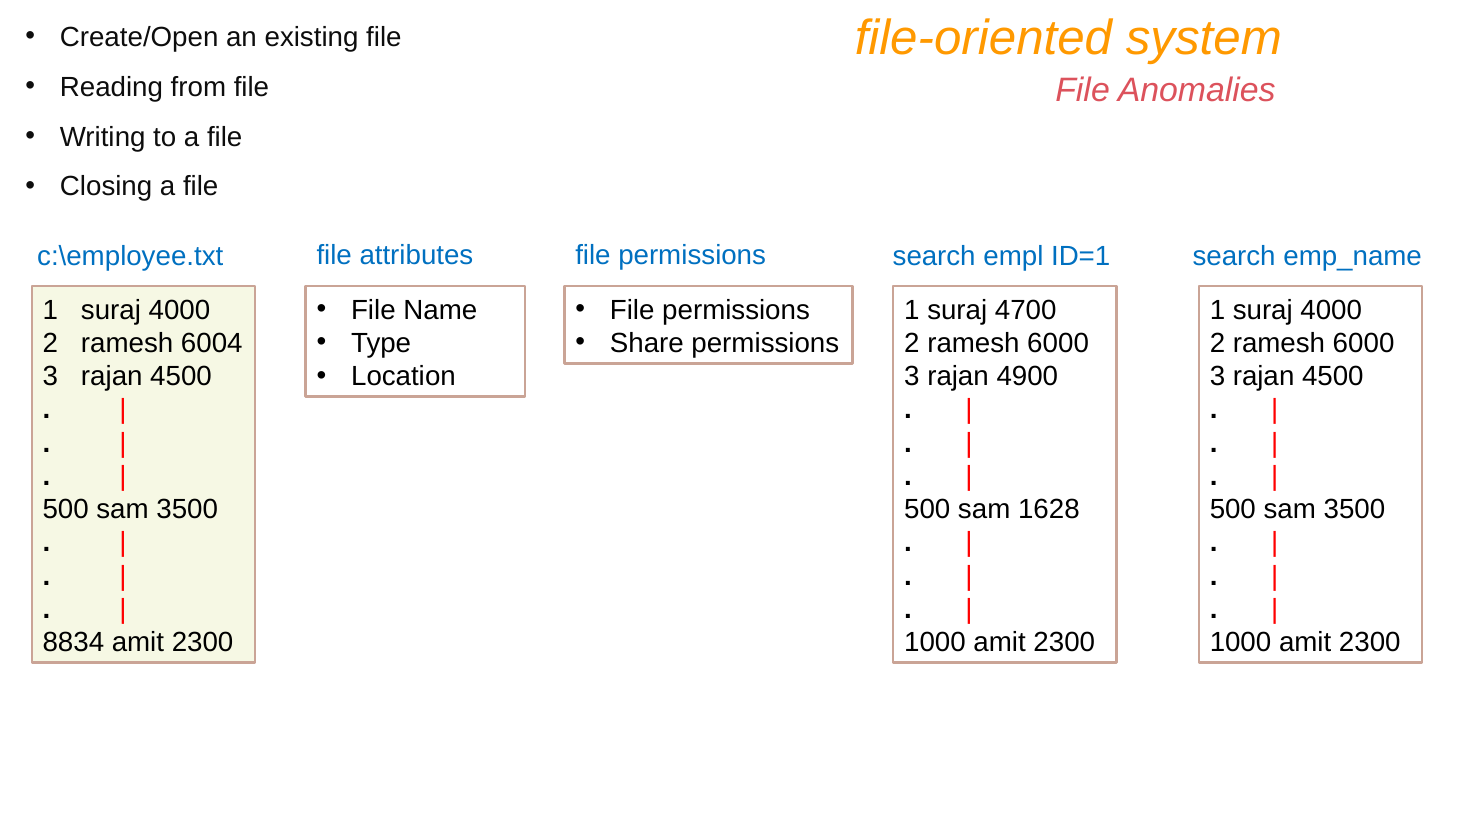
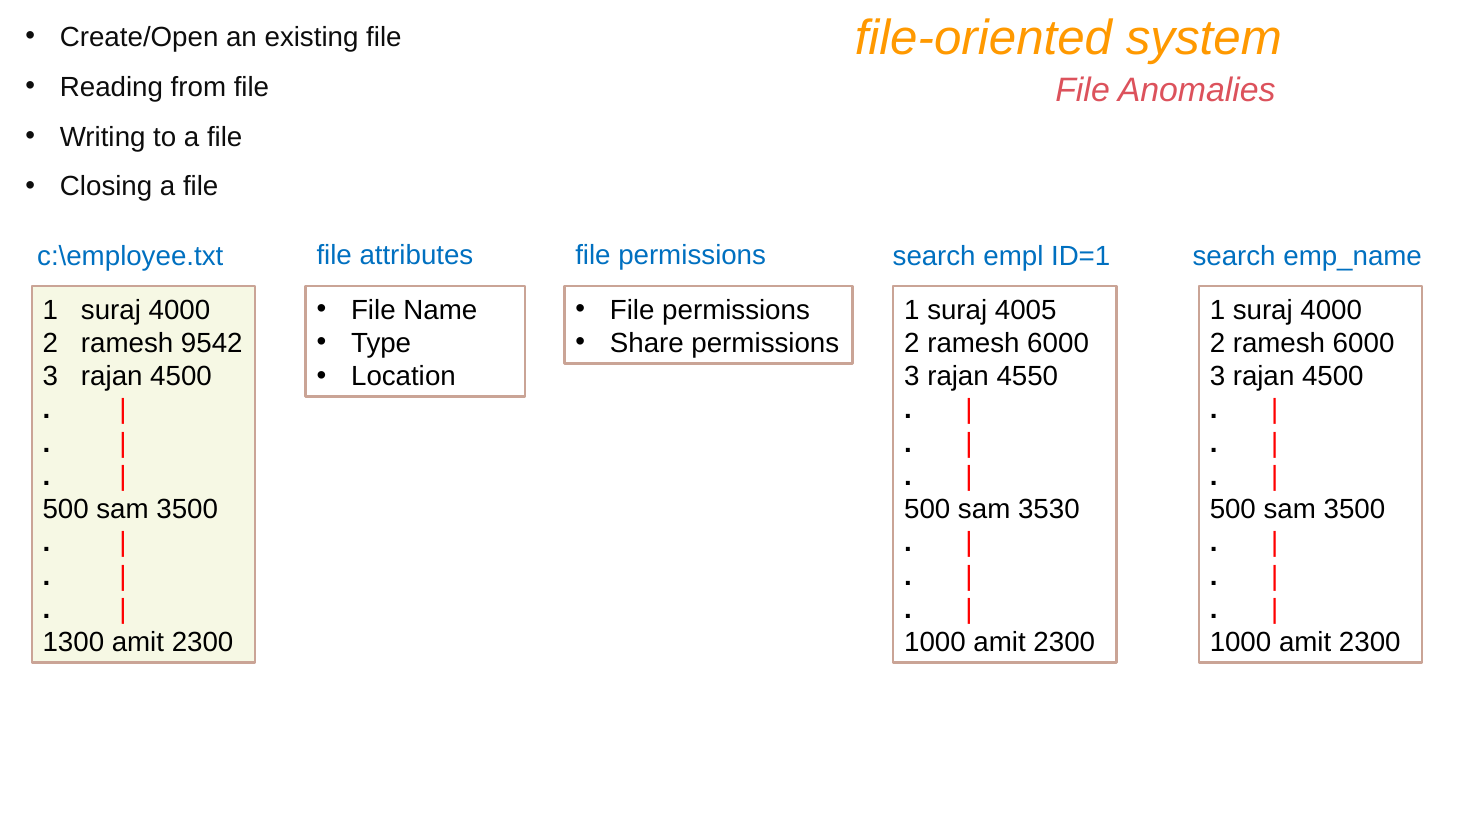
4700: 4700 -> 4005
6004: 6004 -> 9542
4900: 4900 -> 4550
1628: 1628 -> 3530
8834: 8834 -> 1300
